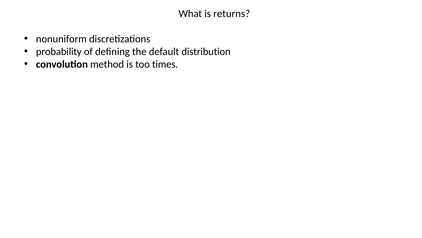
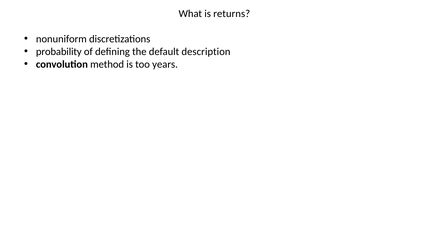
distribution: distribution -> description
times: times -> years
